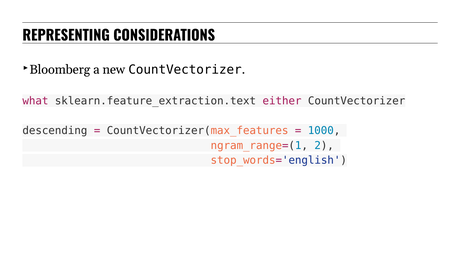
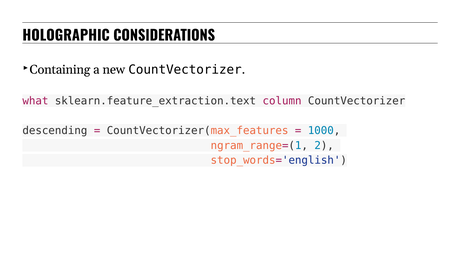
REPRESENTING: REPRESENTING -> HOLOGRAPHIC
Bloomberg: Bloomberg -> Containing
either: either -> column
